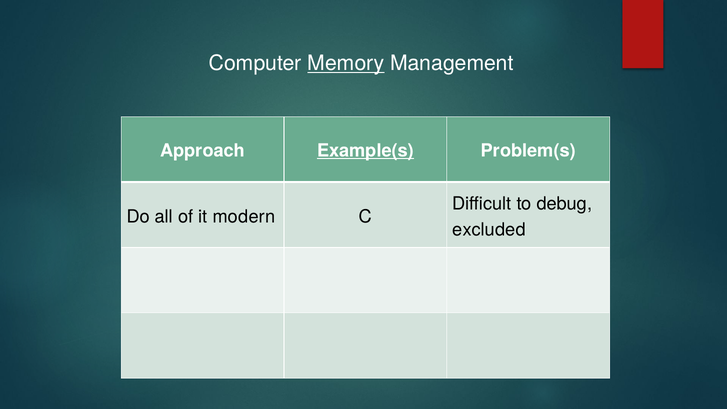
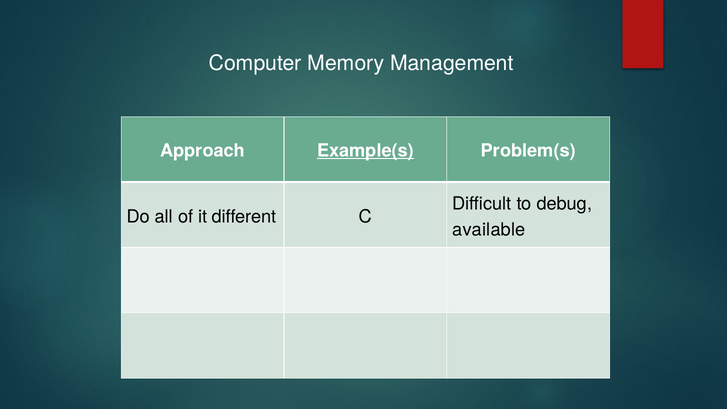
Memory underline: present -> none
modern: modern -> different
excluded: excluded -> available
